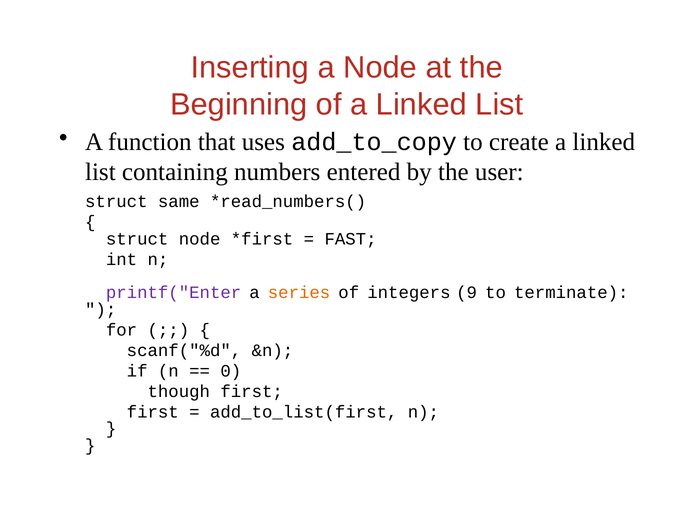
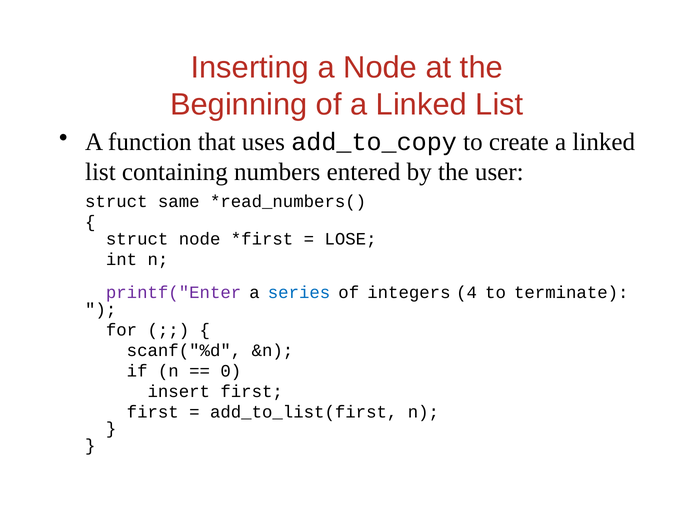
FAST: FAST -> LOSE
series colour: orange -> blue
9: 9 -> 4
though: though -> insert
